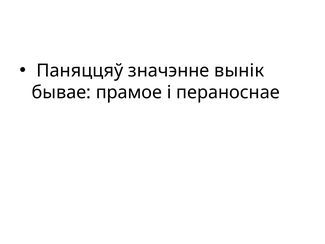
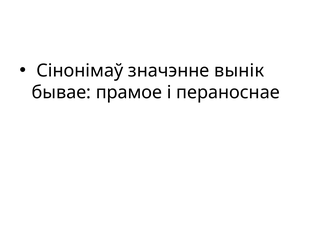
Паняццяў: Паняццяў -> Сінонімаў
